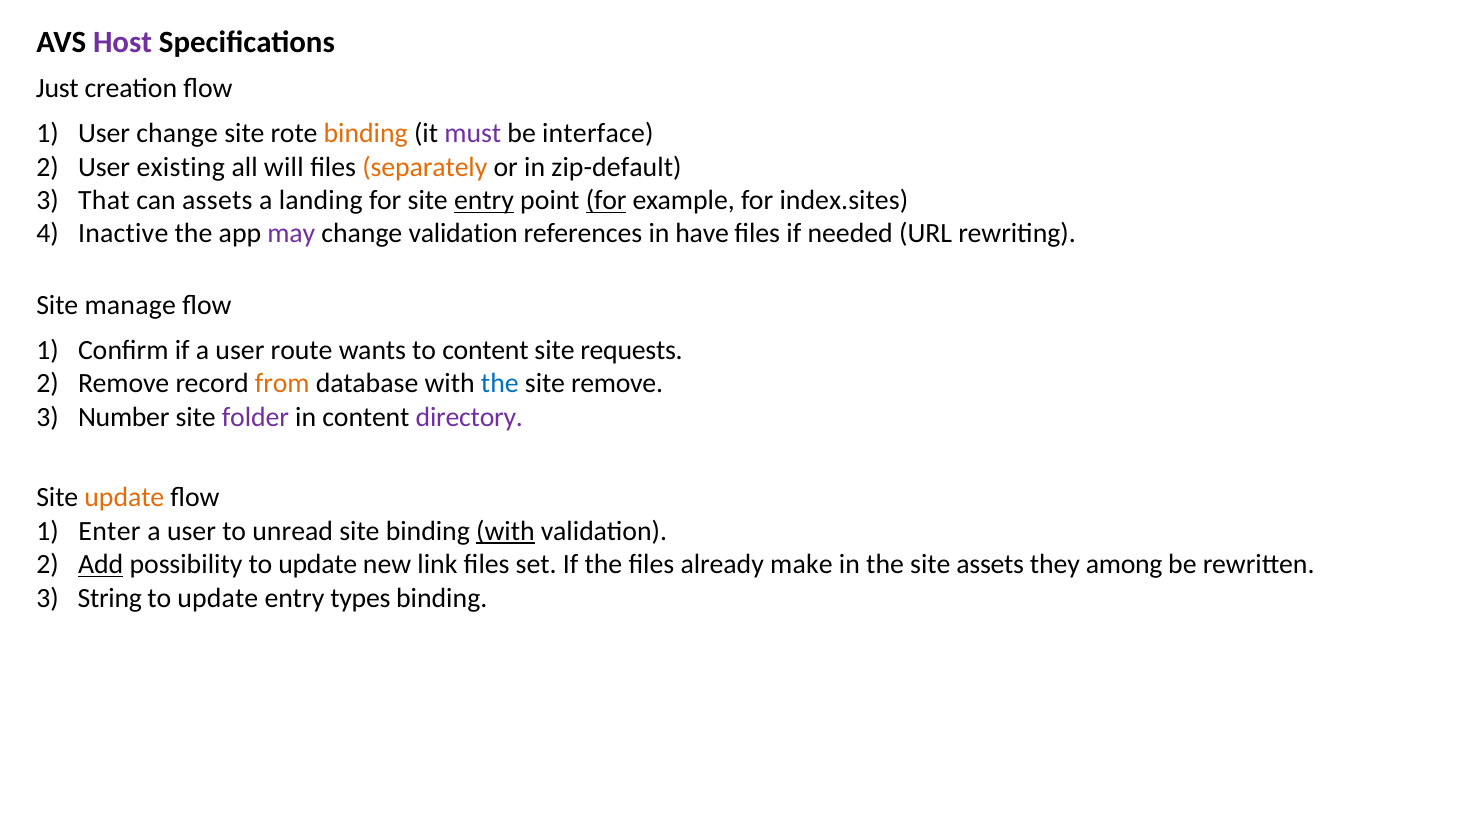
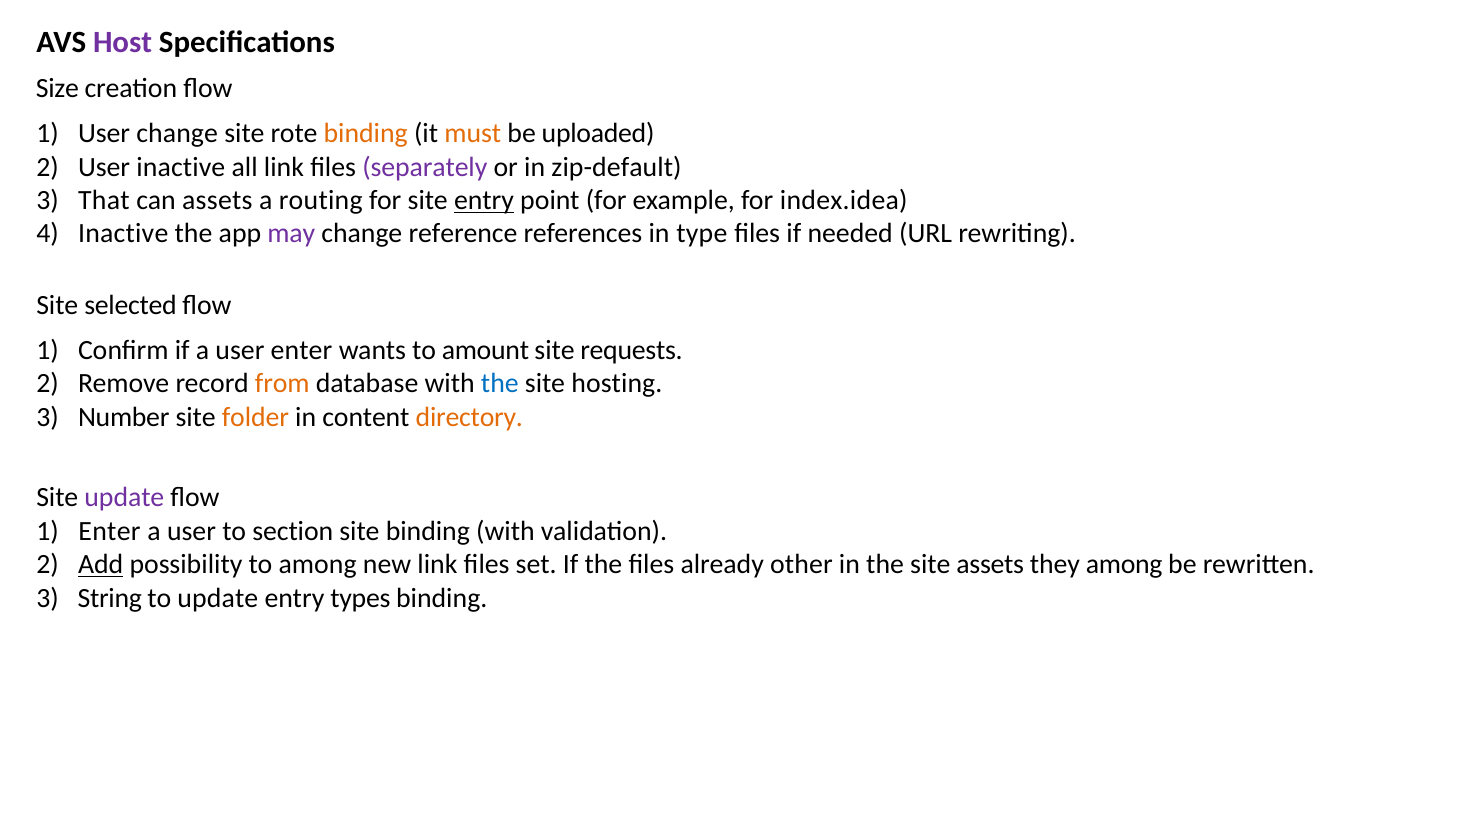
Just: Just -> Size
must colour: purple -> orange
interface: interface -> uploaded
User existing: existing -> inactive
all will: will -> link
separately colour: orange -> purple
landing: landing -> routing
for at (606, 200) underline: present -> none
index.sites: index.sites -> index.idea
change validation: validation -> reference
have: have -> type
manage: manage -> selected
user route: route -> enter
to content: content -> amount
site remove: remove -> hosting
folder colour: purple -> orange
directory colour: purple -> orange
update at (124, 498) colour: orange -> purple
unread: unread -> section
with at (505, 531) underline: present -> none
possibility to update: update -> among
make: make -> other
